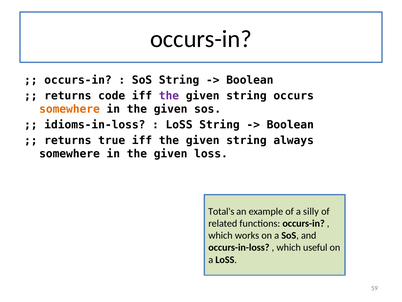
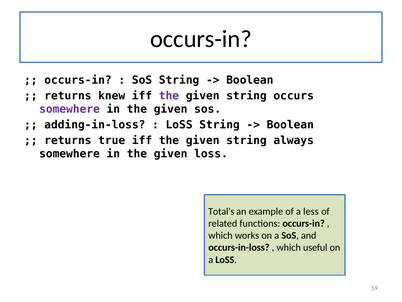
code: code -> knew
somewhere at (70, 109) colour: orange -> purple
idioms-in-loss: idioms-in-loss -> adding-in-loss
silly: silly -> less
